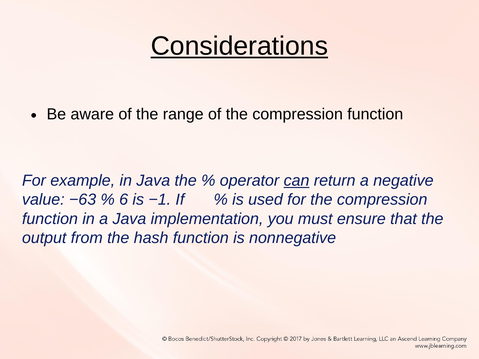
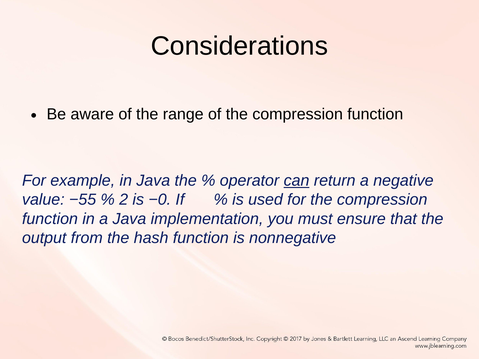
Considerations underline: present -> none
−63: −63 -> −55
6: 6 -> 2
−1: −1 -> −0
